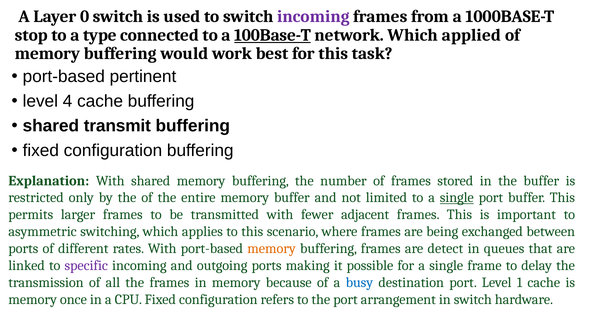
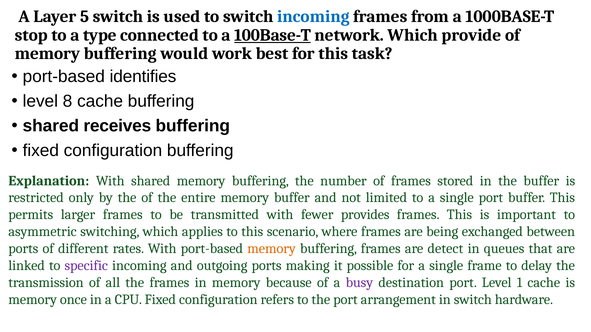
0: 0 -> 5
incoming at (313, 16) colour: purple -> blue
applied: applied -> provide
pertinent: pertinent -> identifies
4: 4 -> 8
transmit: transmit -> receives
single at (457, 198) underline: present -> none
adjacent: adjacent -> provides
busy colour: blue -> purple
